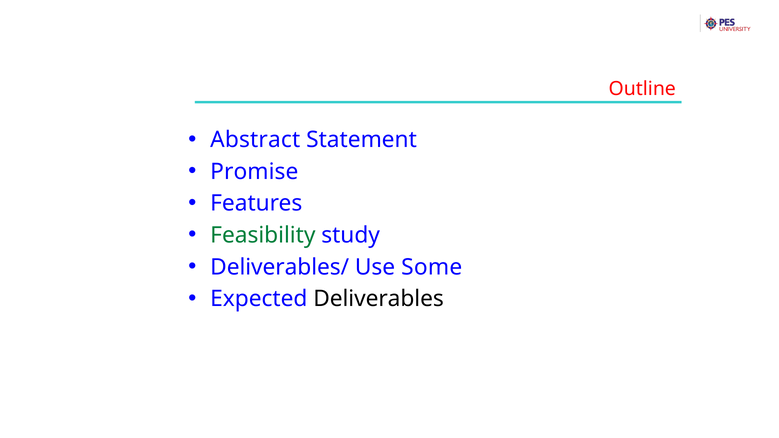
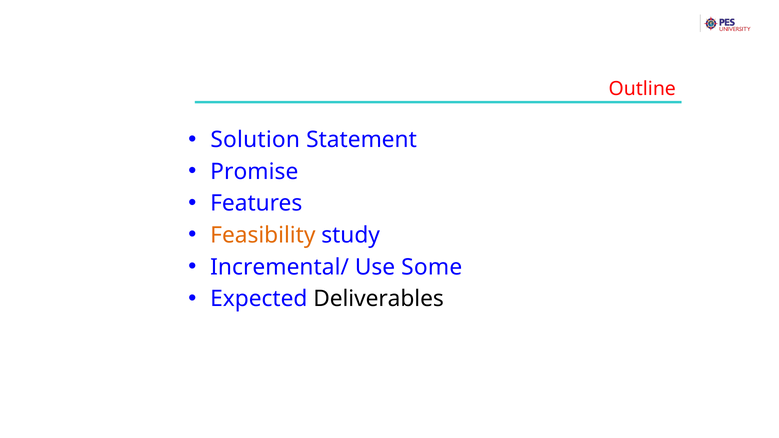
Abstract: Abstract -> Solution
Feasibility colour: green -> orange
Deliverables/: Deliverables/ -> Incremental/
